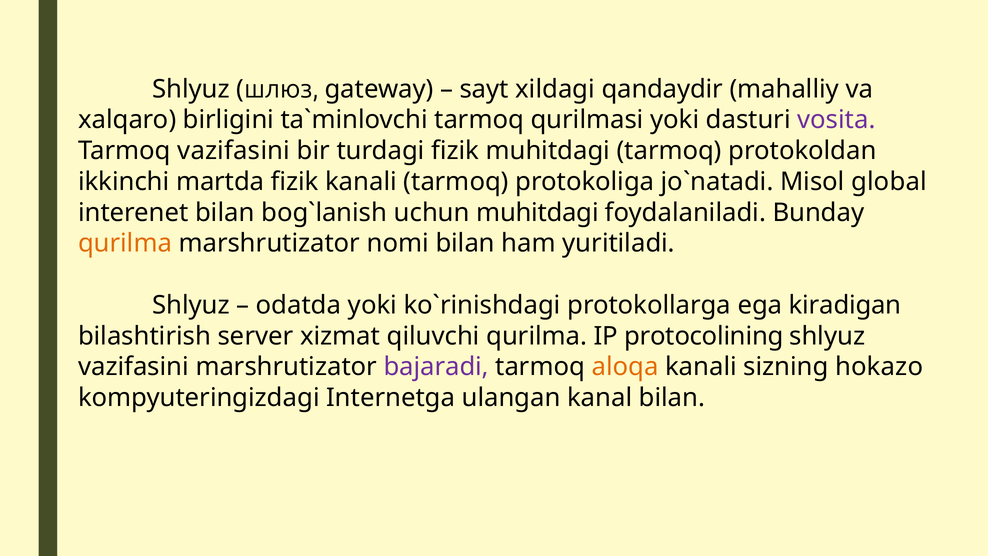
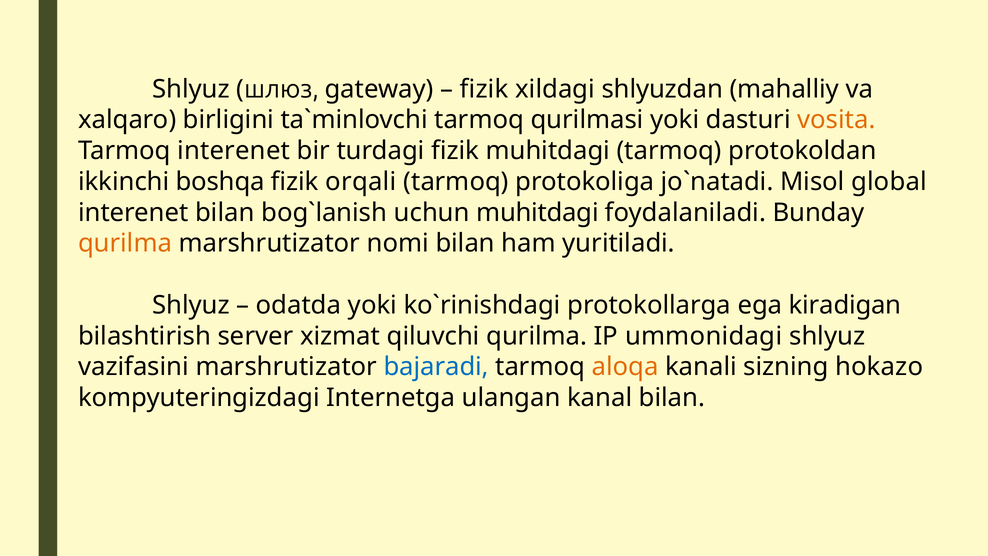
sayt at (484, 89): sayt -> fizik
qandaydir: qandaydir -> shlyuzdan
vosita colour: purple -> orange
Tarmoq vazifasini: vazifasini -> interenet
martda: martda -> boshqa
fizik kanali: kanali -> orqali
protocolining: protocolining -> ummonidagi
bajaradi colour: purple -> blue
